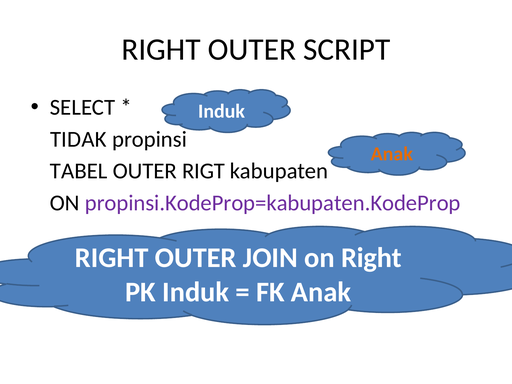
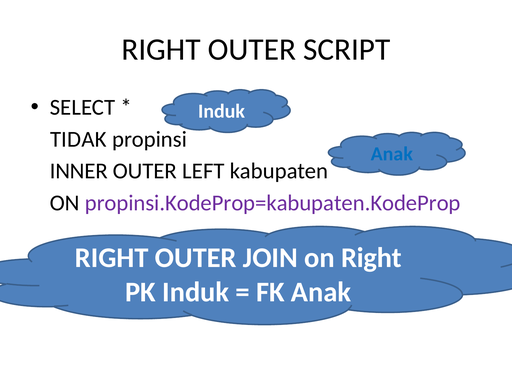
Anak at (392, 154) colour: orange -> blue
TABEL: TABEL -> INNER
RIGT: RIGT -> LEFT
